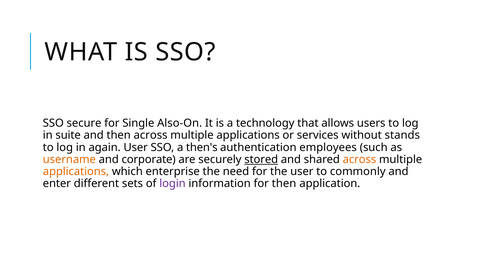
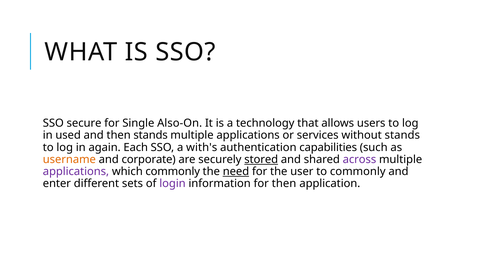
suite: suite -> used
then across: across -> stands
again User: User -> Each
then's: then's -> with's
employees: employees -> capabilities
across at (359, 160) colour: orange -> purple
applications at (76, 172) colour: orange -> purple
which enterprise: enterprise -> commonly
need underline: none -> present
